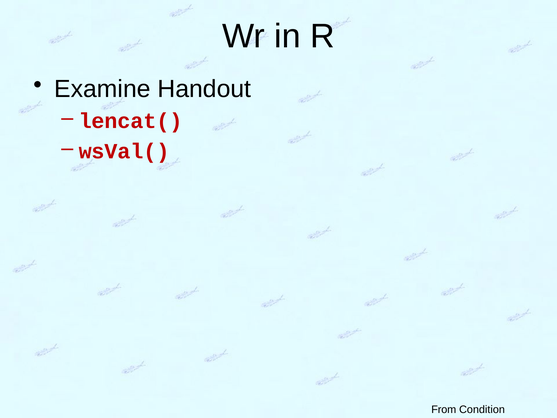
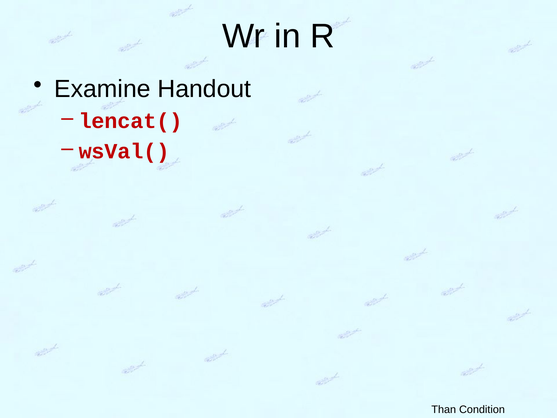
From: From -> Than
